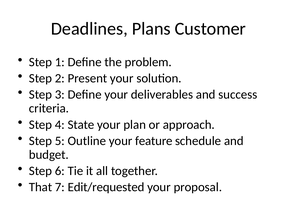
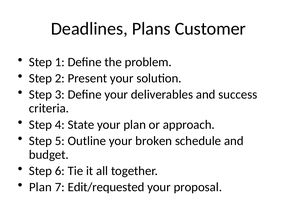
feature: feature -> broken
That at (41, 187): That -> Plan
